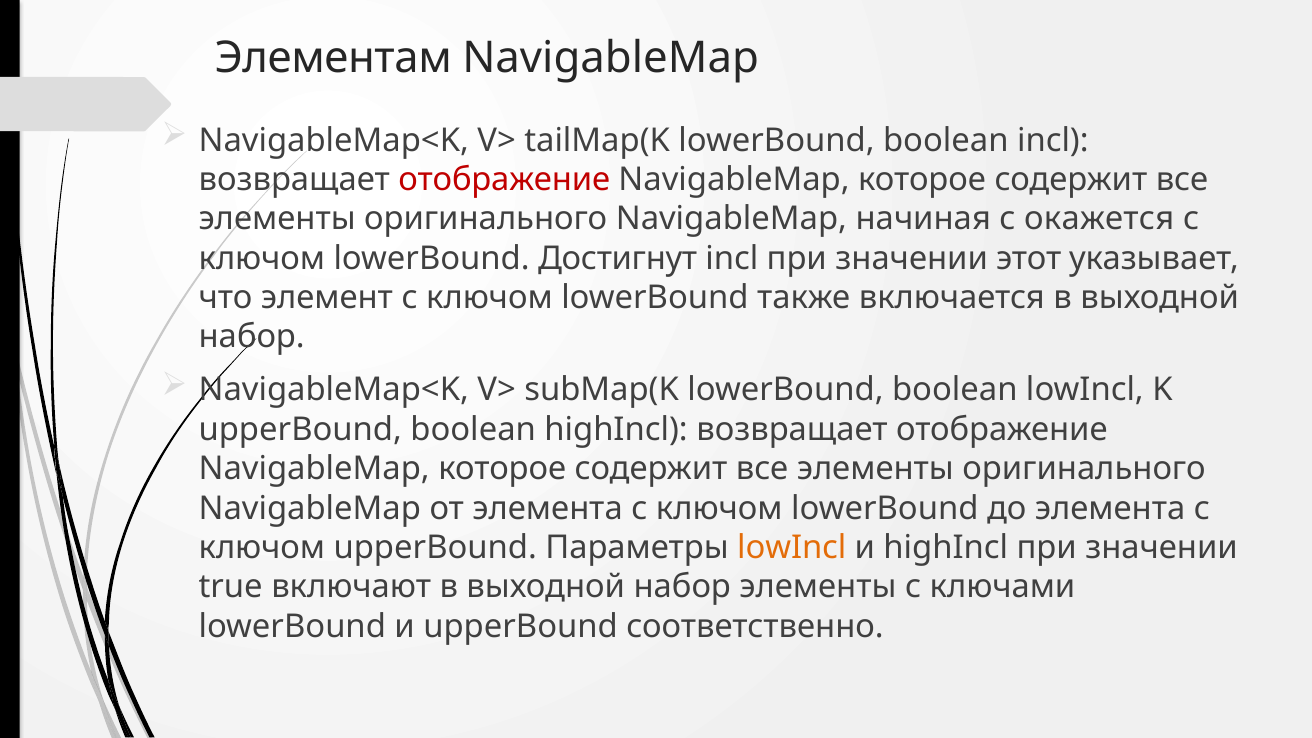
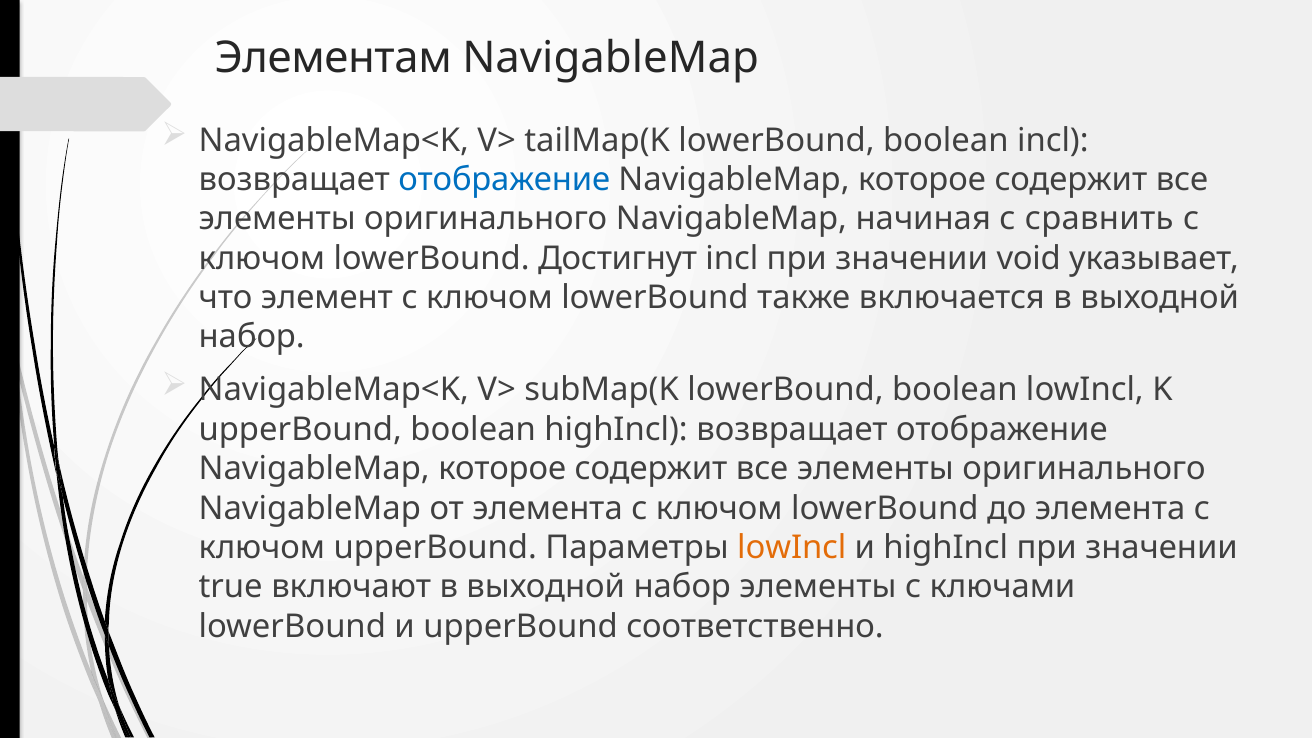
отображение at (504, 180) colour: red -> blue
окажется: окажется -> сравнить
этот: этот -> void
